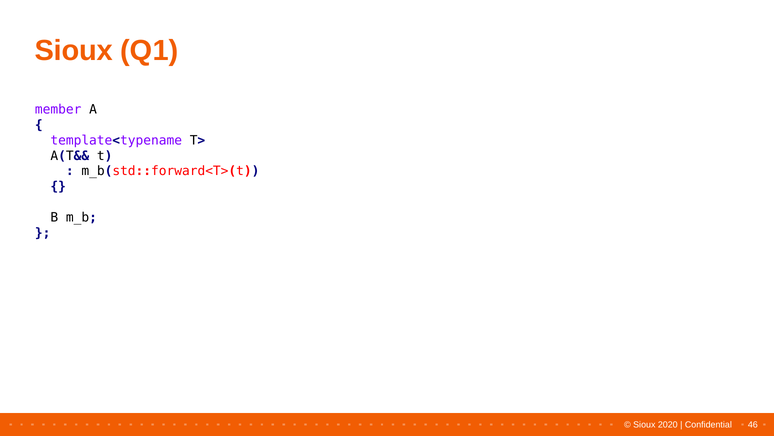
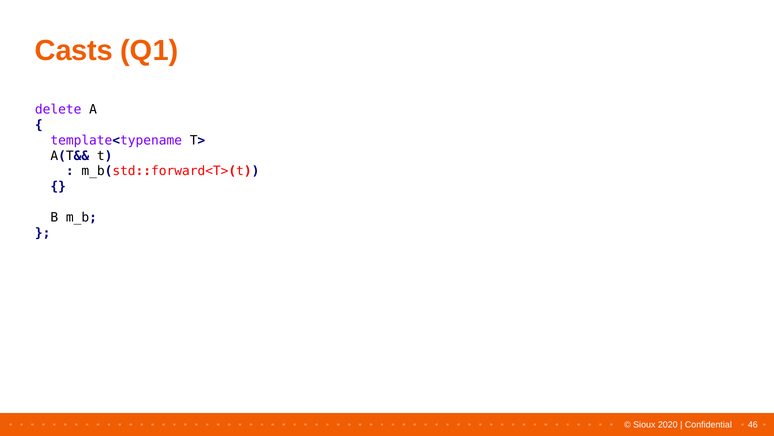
Sioux at (74, 51): Sioux -> Casts
member: member -> delete
